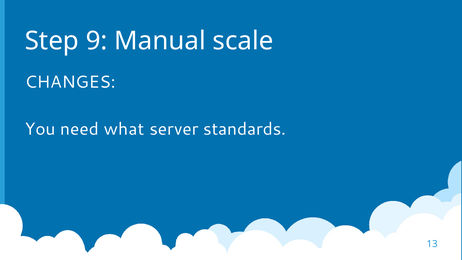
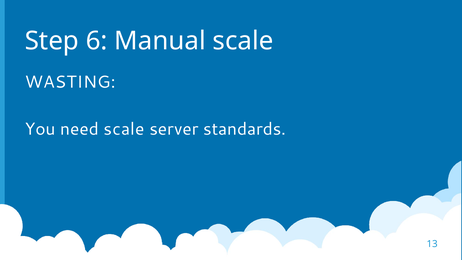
9: 9 -> 6
CHANGES: CHANGES -> WASTING
need what: what -> scale
